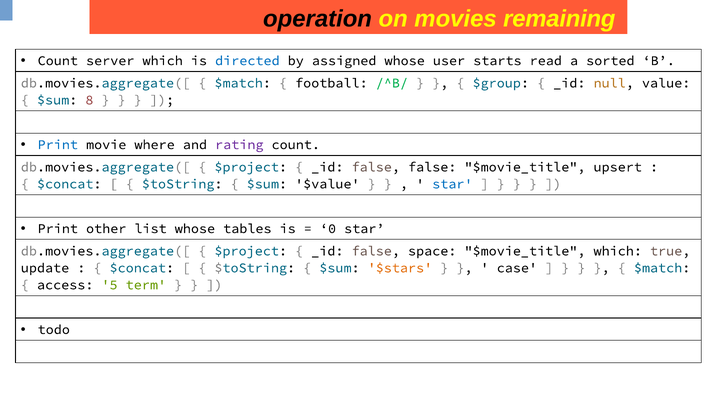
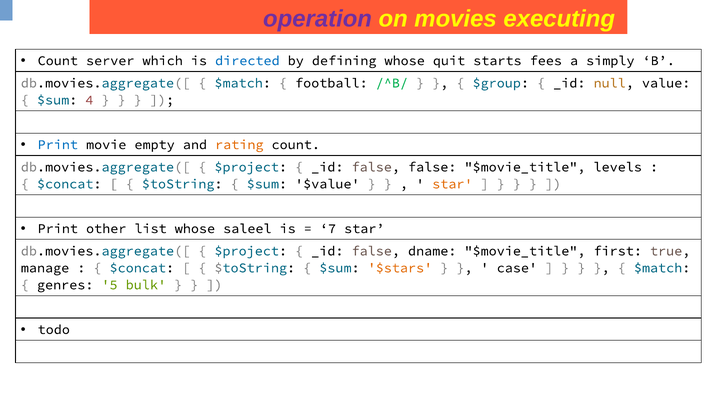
operation colour: black -> purple
remaining: remaining -> executing
assigned: assigned -> defining
user: user -> quit
read: read -> fees
sorted: sorted -> simply
8: 8 -> 4
where: where -> empty
rating colour: purple -> orange
upsert: upsert -> levels
star at (452, 184) colour: blue -> orange
tables: tables -> saleel
0: 0 -> 7
space: space -> dname
which at (618, 251): which -> first
update: update -> manage
access: access -> genres
term: term -> bulk
